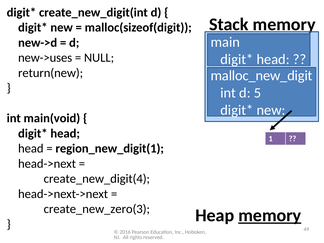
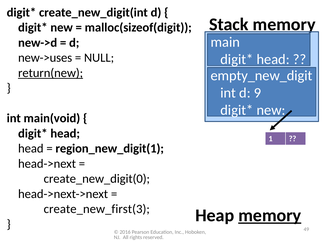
return(new underline: none -> present
malloc_new_digit: malloc_new_digit -> empty_new_digit
5: 5 -> 9
create_new_digit(4: create_new_digit(4 -> create_new_digit(0
create_new_zero(3: create_new_zero(3 -> create_new_first(3
